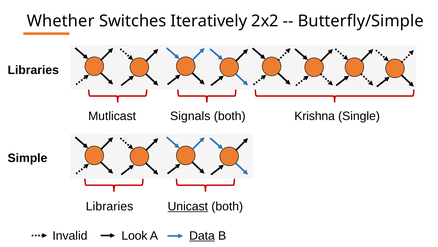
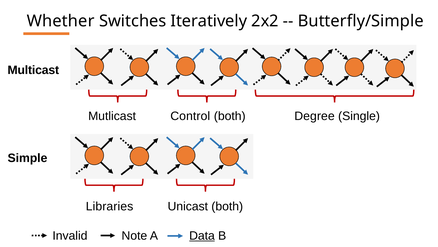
Libraries at (33, 70): Libraries -> Multicast
Signals: Signals -> Control
Krishna: Krishna -> Degree
Unicast underline: present -> none
Look: Look -> Note
